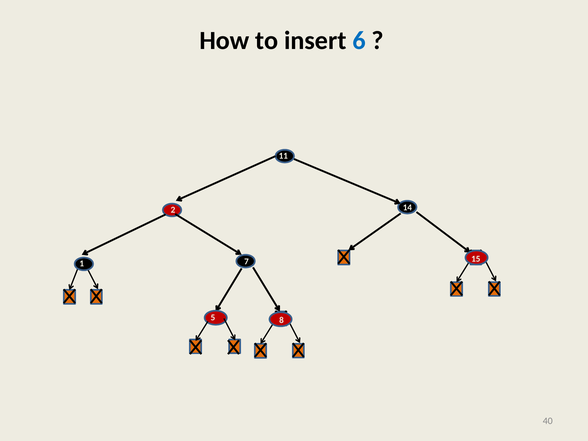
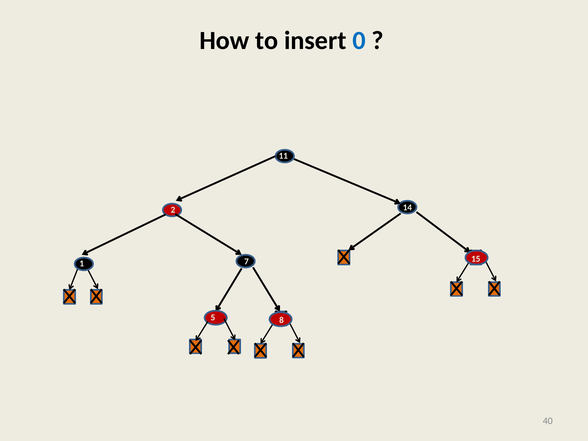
6: 6 -> 0
